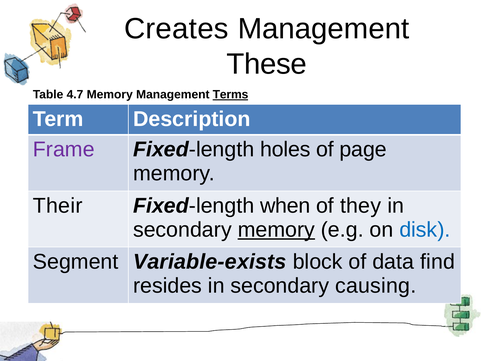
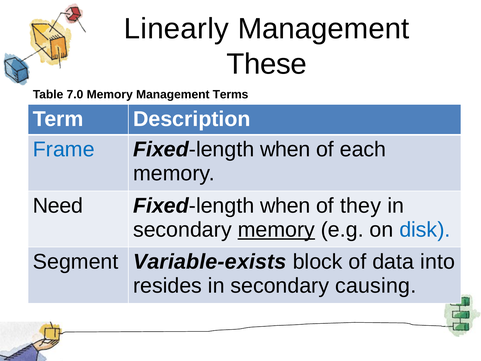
Creates: Creates -> Linearly
4.7: 4.7 -> 7.0
Terms underline: present -> none
Frame colour: purple -> blue
holes at (285, 149): holes -> when
page: page -> each
Their: Their -> Need
find: find -> into
